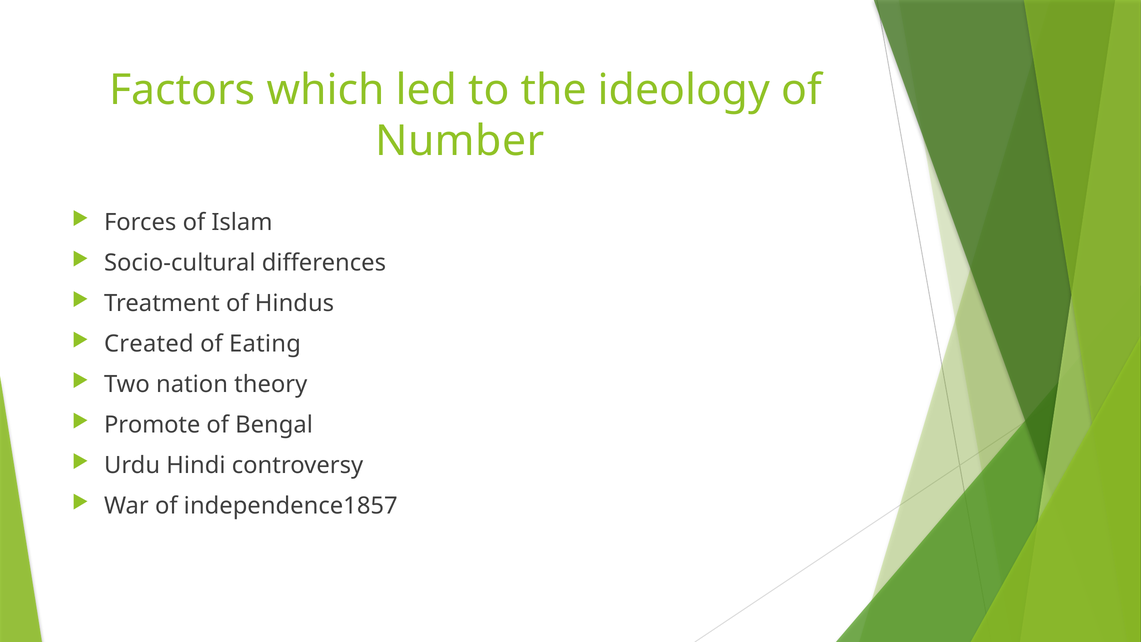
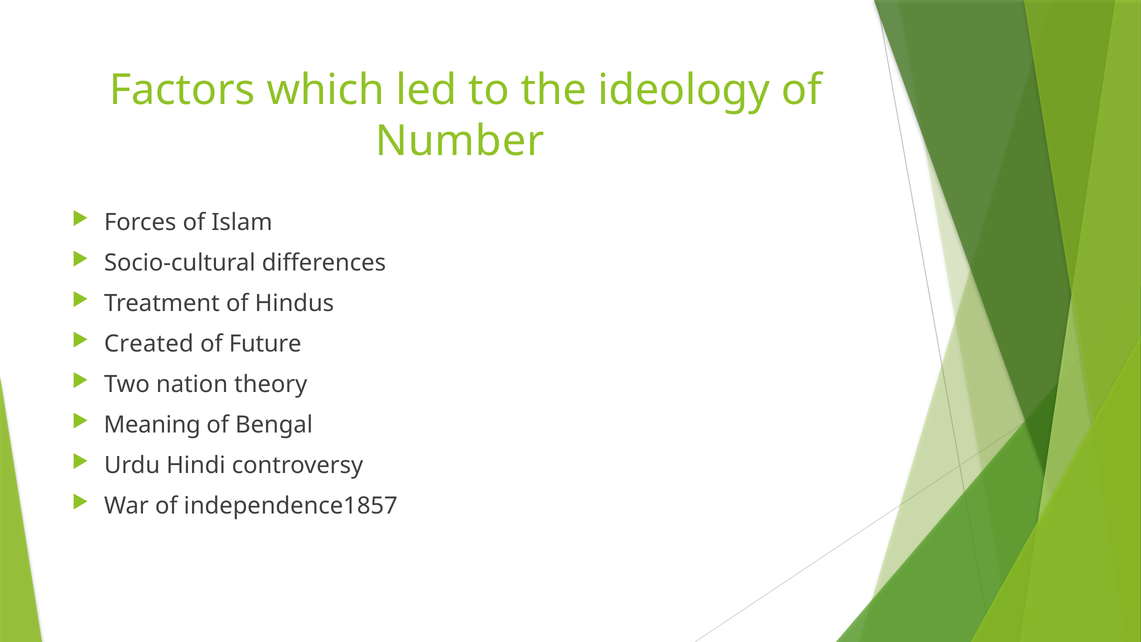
Eating: Eating -> Future
Promote: Promote -> Meaning
